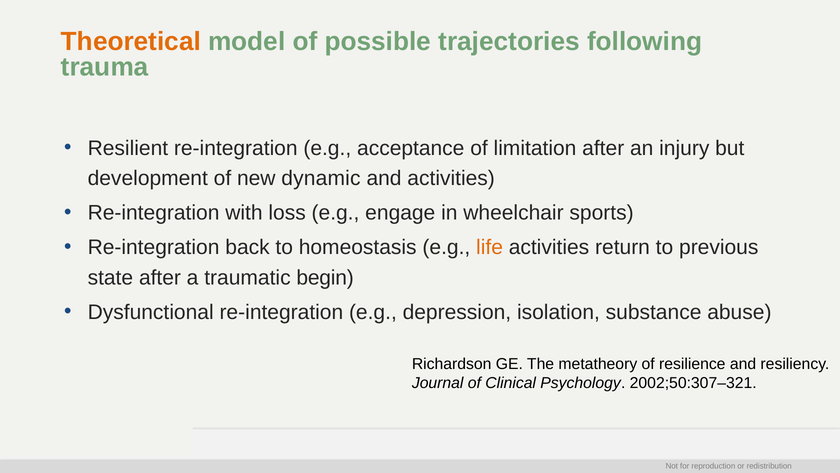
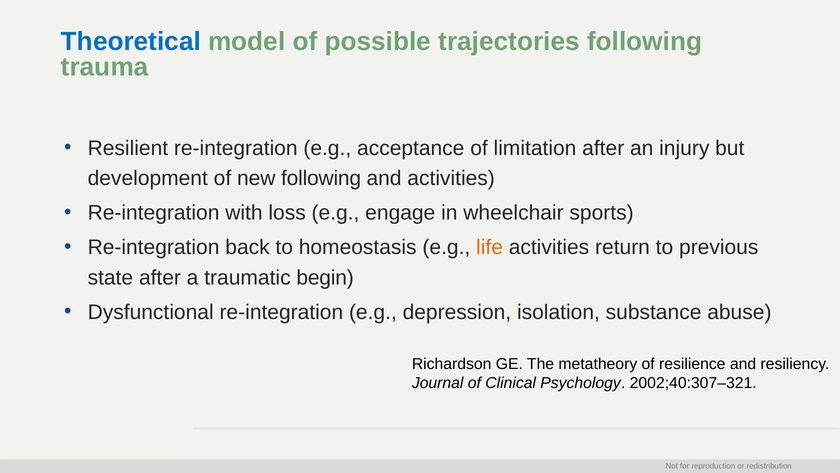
Theoretical colour: orange -> blue
new dynamic: dynamic -> following
2002;50:307–321: 2002;50:307–321 -> 2002;40:307–321
